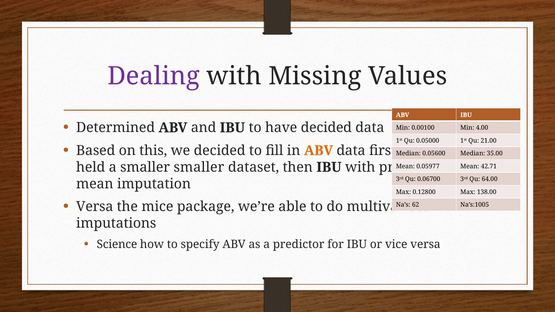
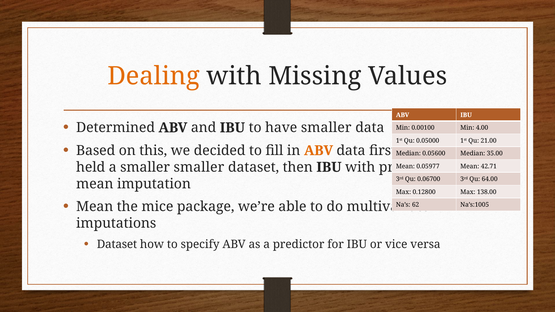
Dealing colour: purple -> orange
have decided: decided -> smaller
Versa at (95, 207): Versa -> Mean
Science at (117, 244): Science -> Dataset
